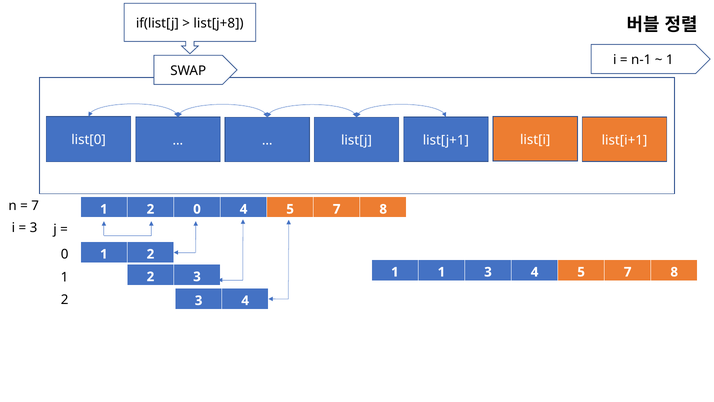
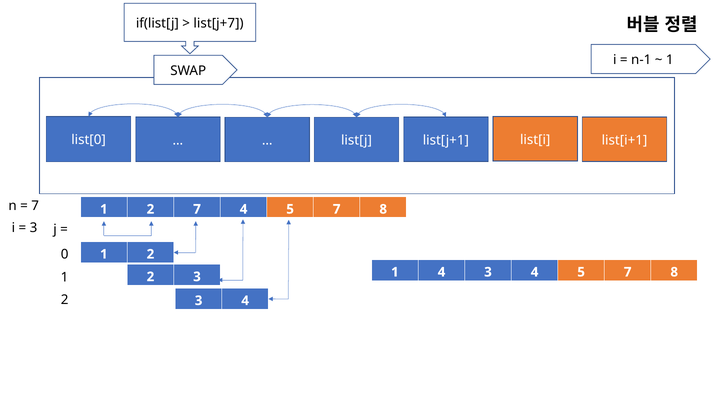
list[j+8: list[j+8 -> list[j+7
2 0: 0 -> 7
1 1: 1 -> 4
